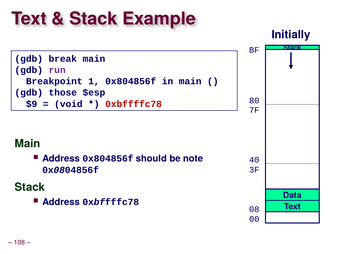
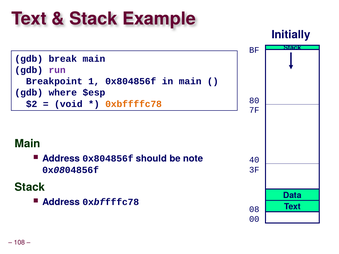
those: those -> where
$9: $9 -> $2
0xbffffc78 at (134, 104) colour: red -> orange
